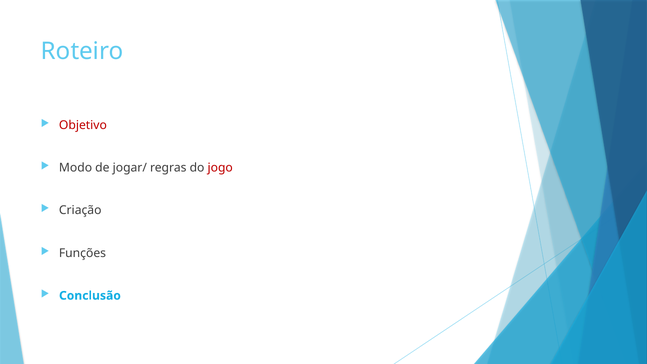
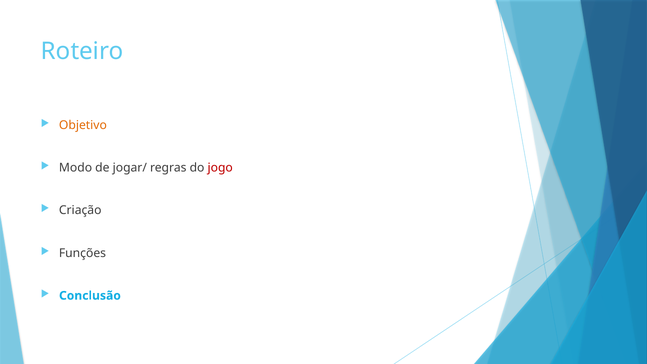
Objetivo colour: red -> orange
